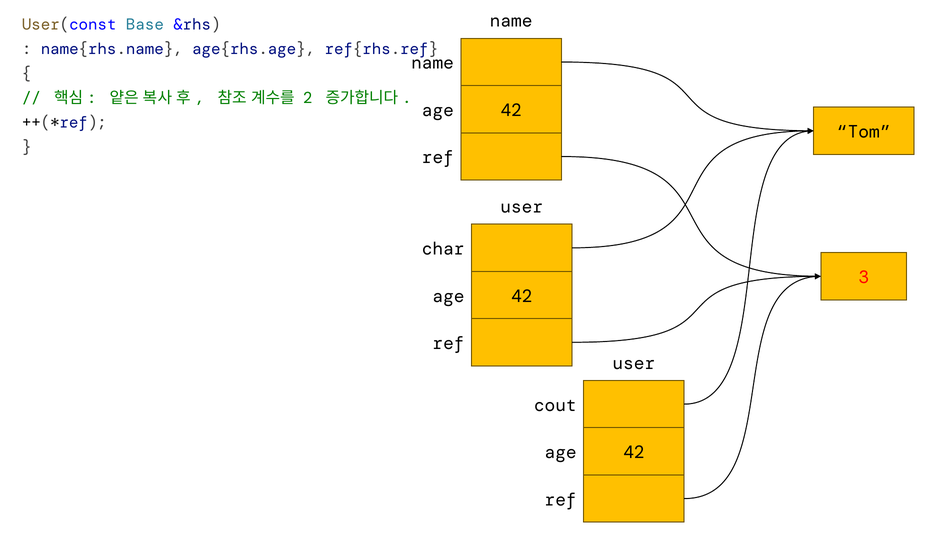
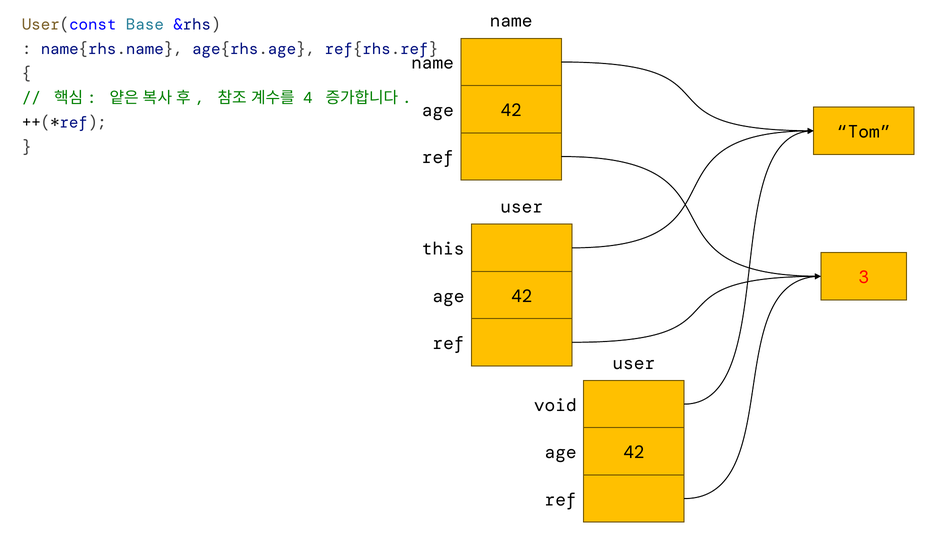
2: 2 -> 4
char: char -> this
cout: cout -> void
